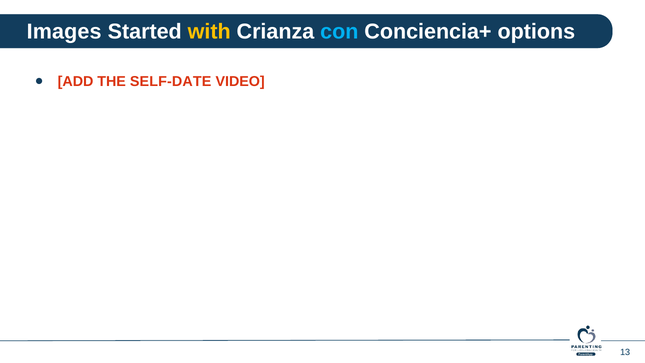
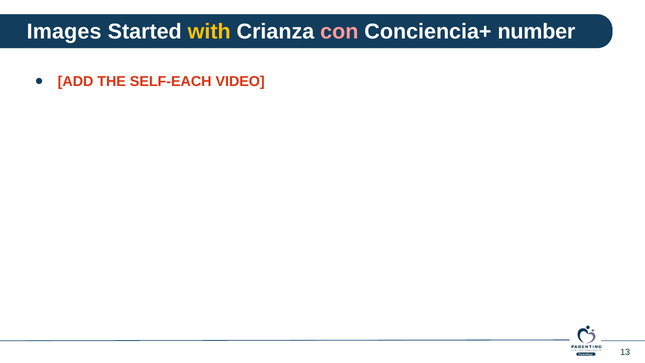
con colour: light blue -> pink
options: options -> number
SELF-DATE: SELF-DATE -> SELF-EACH
